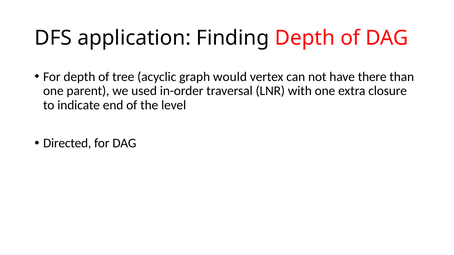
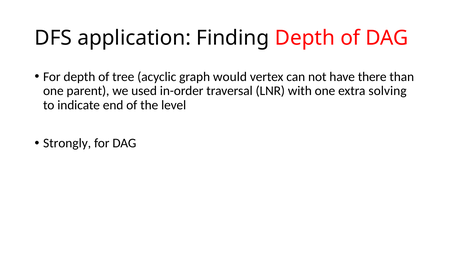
closure: closure -> solving
Directed: Directed -> Strongly
